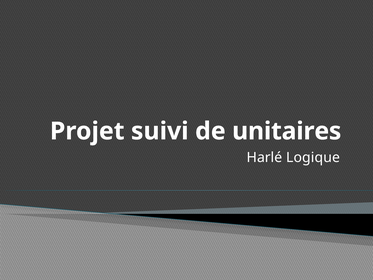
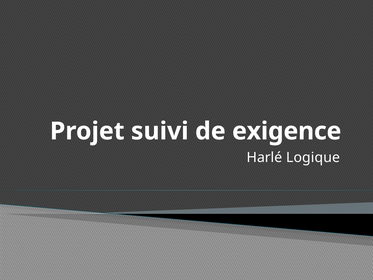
unitaires: unitaires -> exigence
